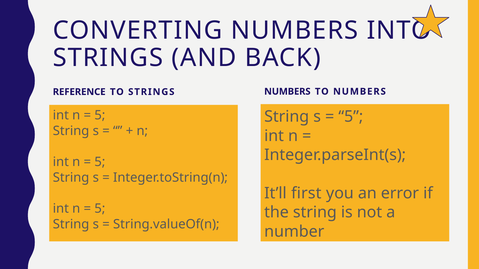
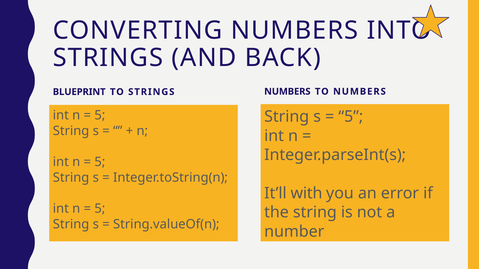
REFERENCE: REFERENCE -> BLUEPRINT
first: first -> with
